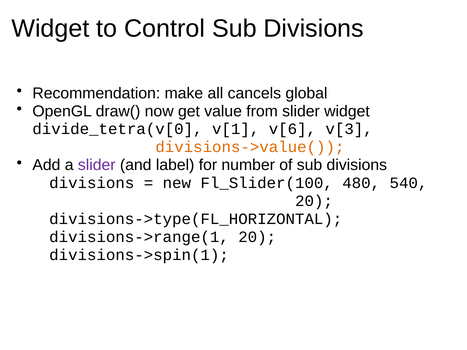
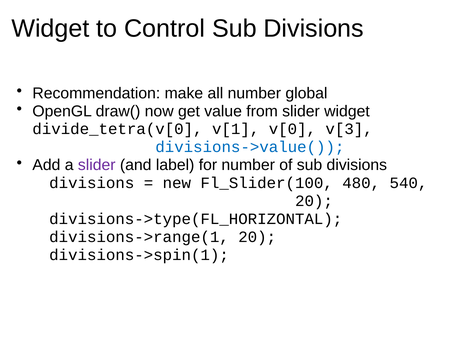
all cancels: cancels -> number
v[6: v[6 -> v[0
divisions->value( colour: orange -> blue
